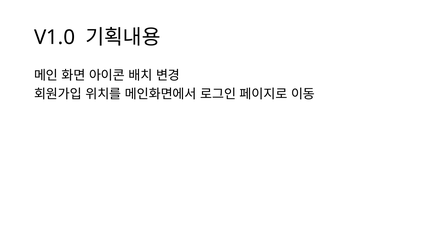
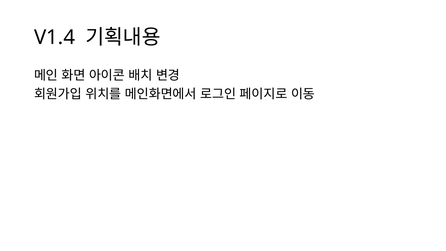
V1.0: V1.0 -> V1.4
